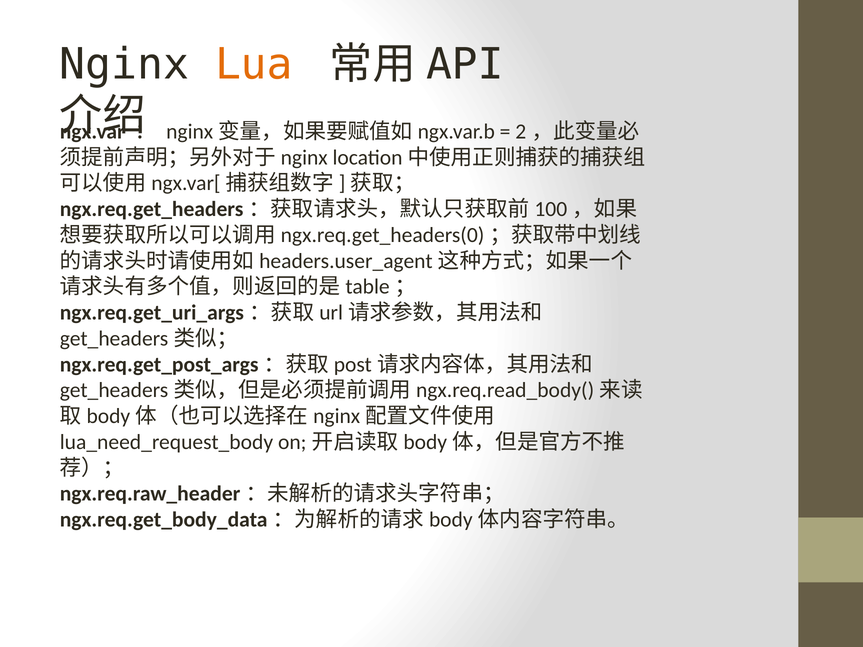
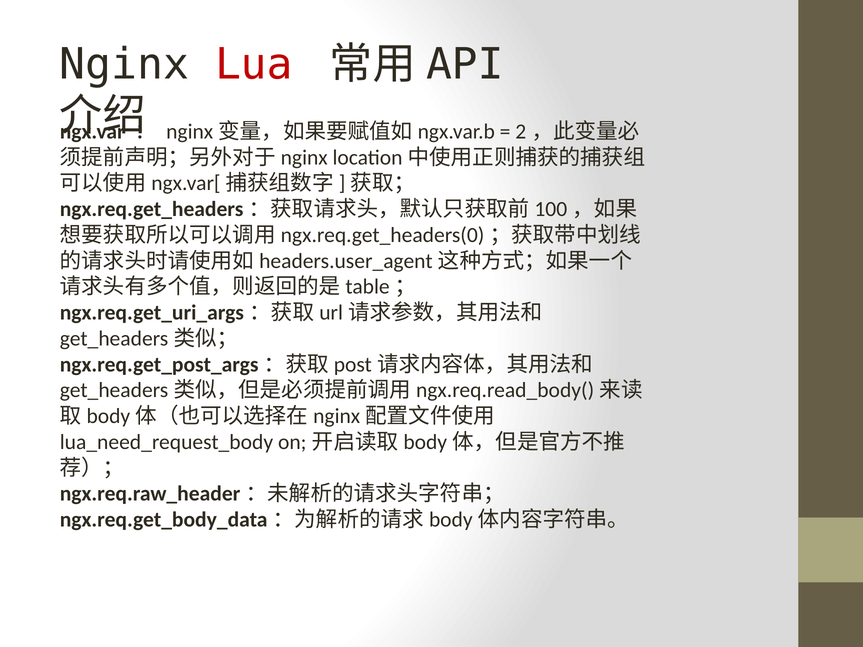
Lua colour: orange -> red
